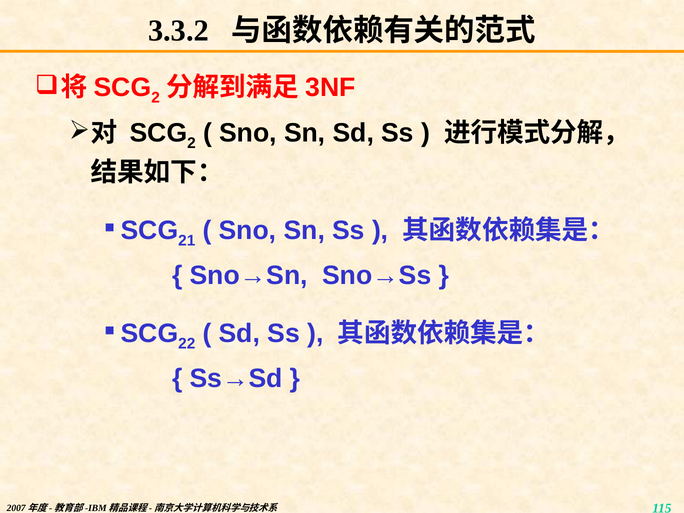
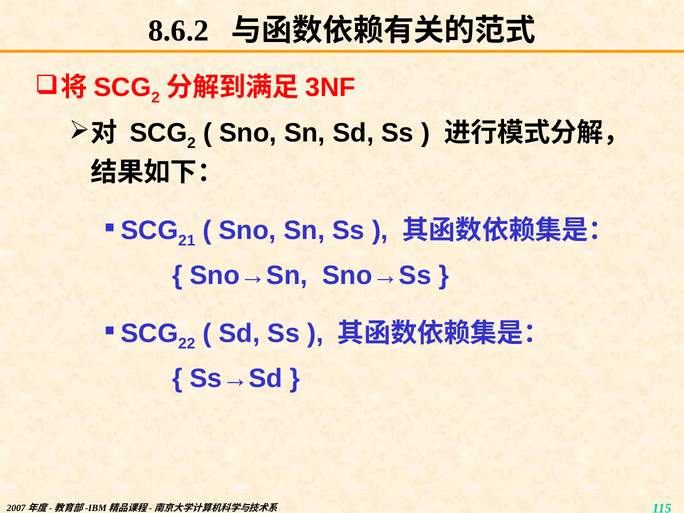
3.3.2: 3.3.2 -> 8.6.2
